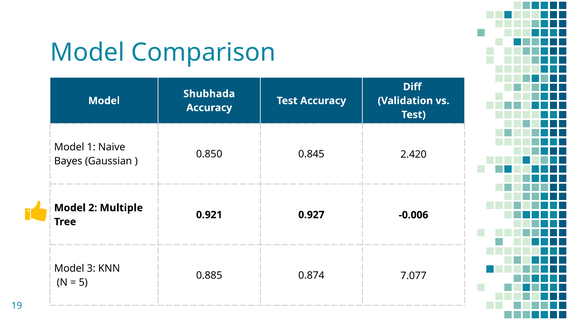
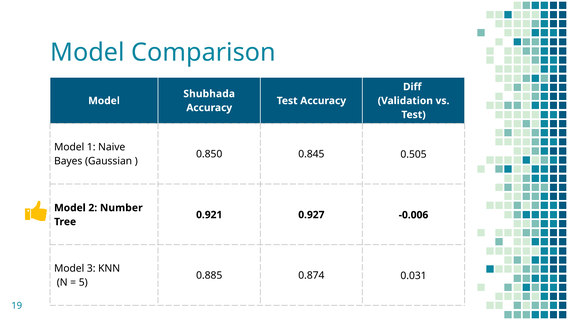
2.420: 2.420 -> 0.505
Multiple: Multiple -> Number
7.077: 7.077 -> 0.031
